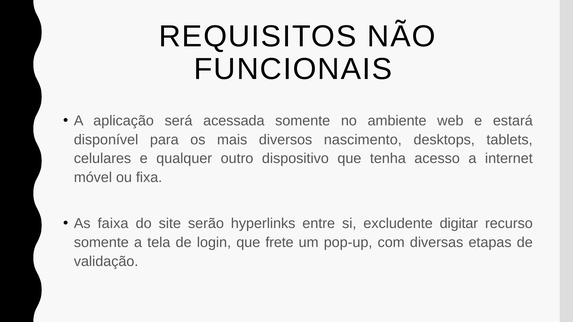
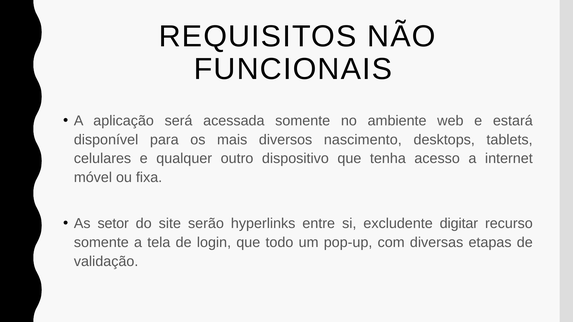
faixa: faixa -> setor
frete: frete -> todo
